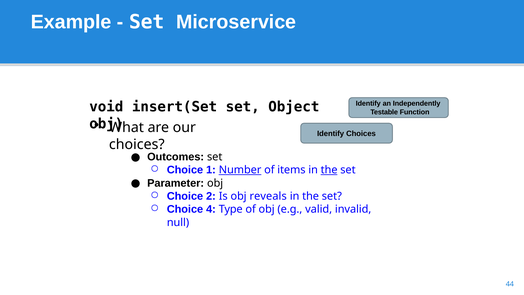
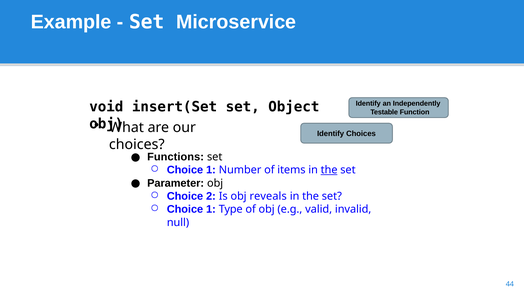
Outcomes: Outcomes -> Functions
Number underline: present -> none
4 at (211, 209): 4 -> 1
